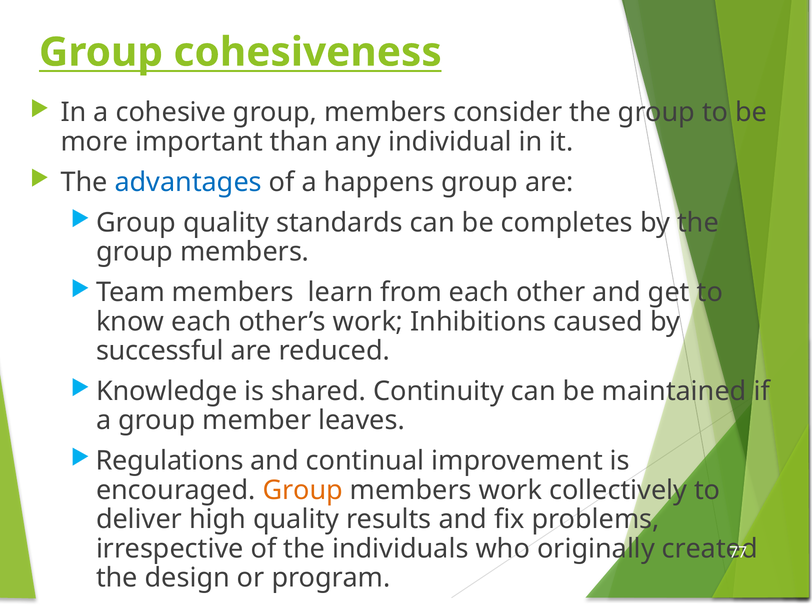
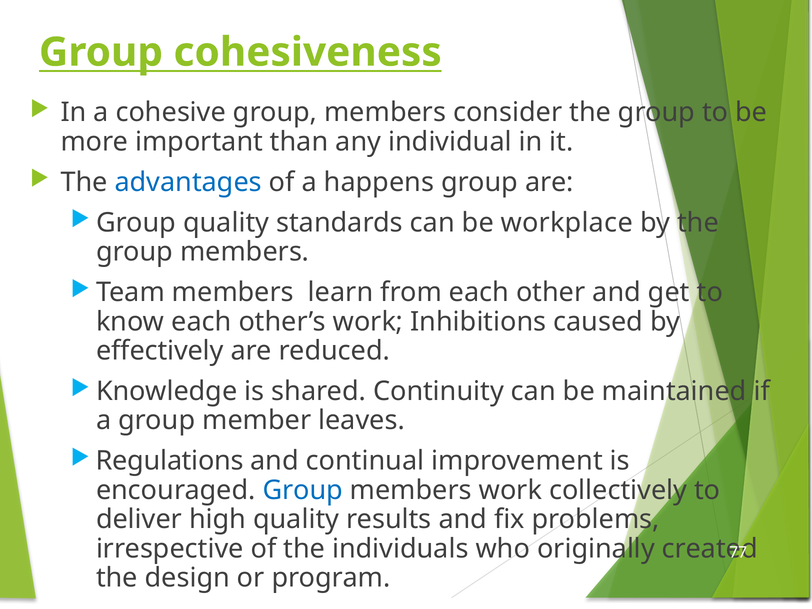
completes: completes -> workplace
successful: successful -> effectively
Group at (303, 490) colour: orange -> blue
